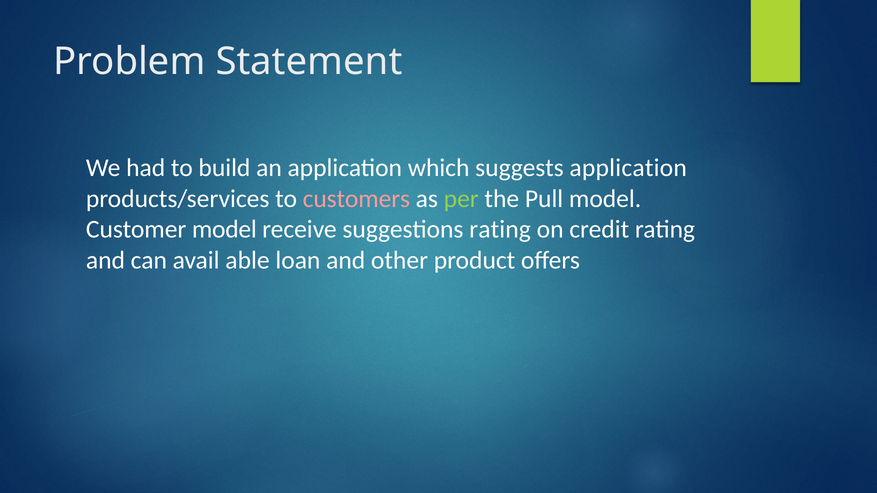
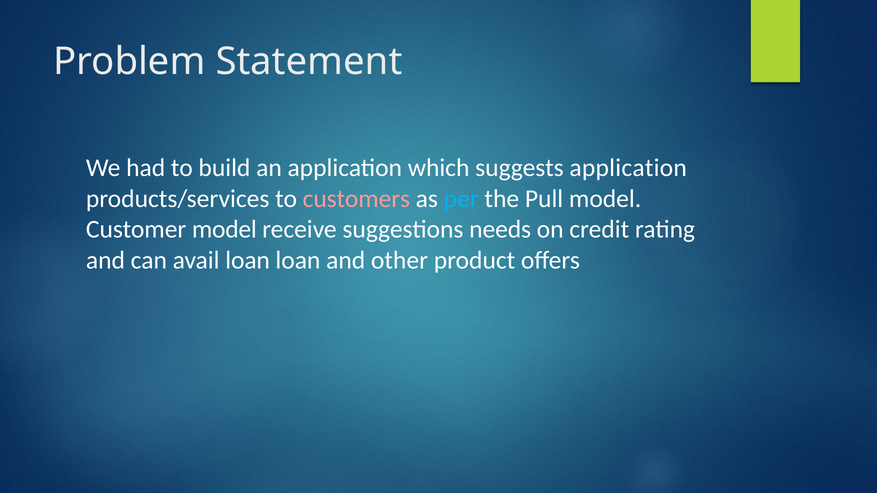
per colour: light green -> light blue
suggestions rating: rating -> needs
avail able: able -> loan
